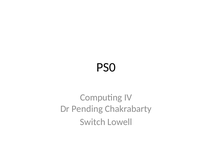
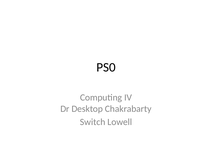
Pending: Pending -> Desktop
